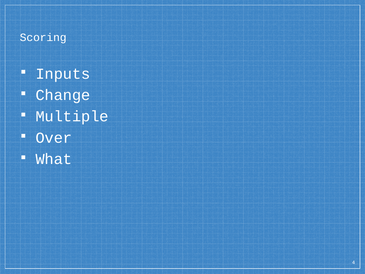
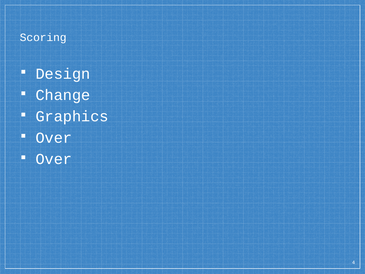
Inputs: Inputs -> Design
Multiple: Multiple -> Graphics
What at (54, 159): What -> Over
